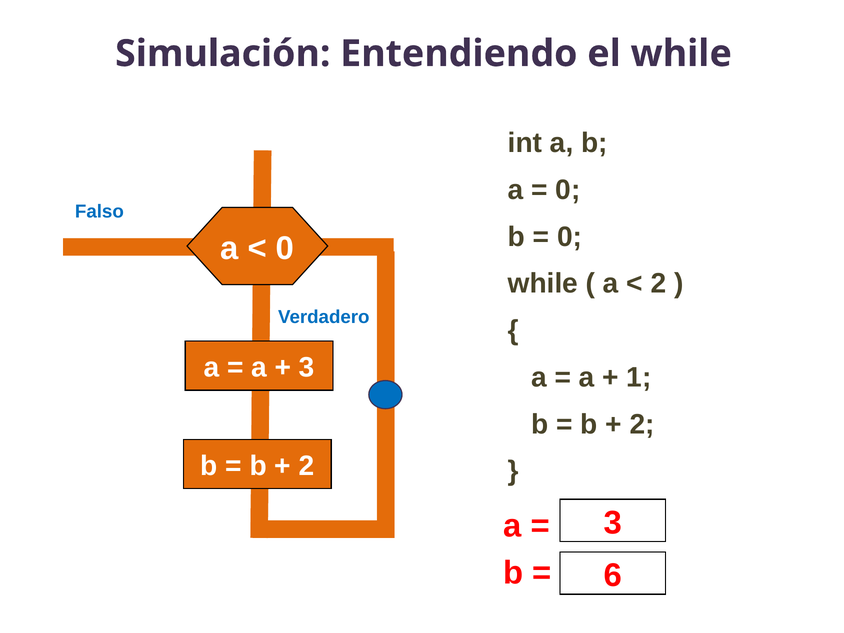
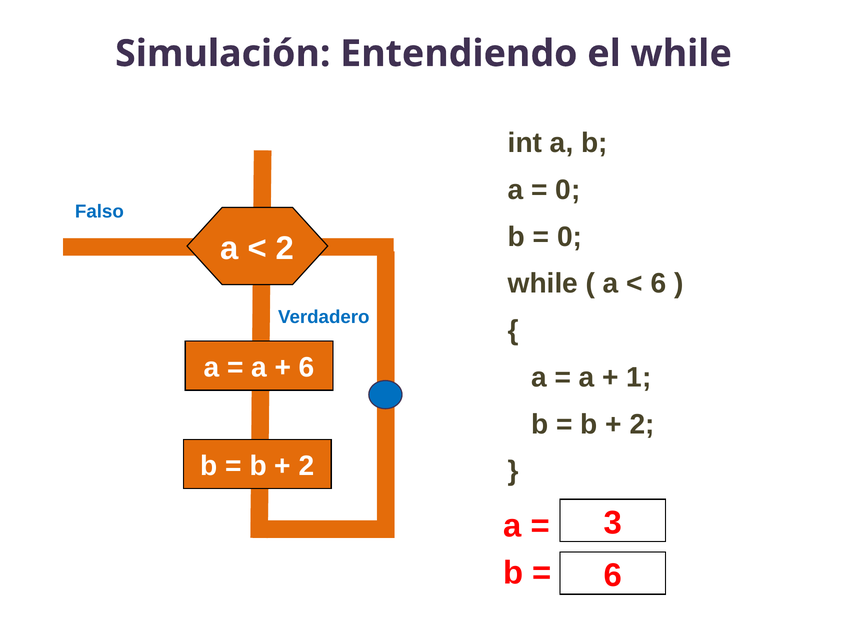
0 at (285, 248): 0 -> 2
2 at (658, 284): 2 -> 6
3 at (307, 368): 3 -> 6
